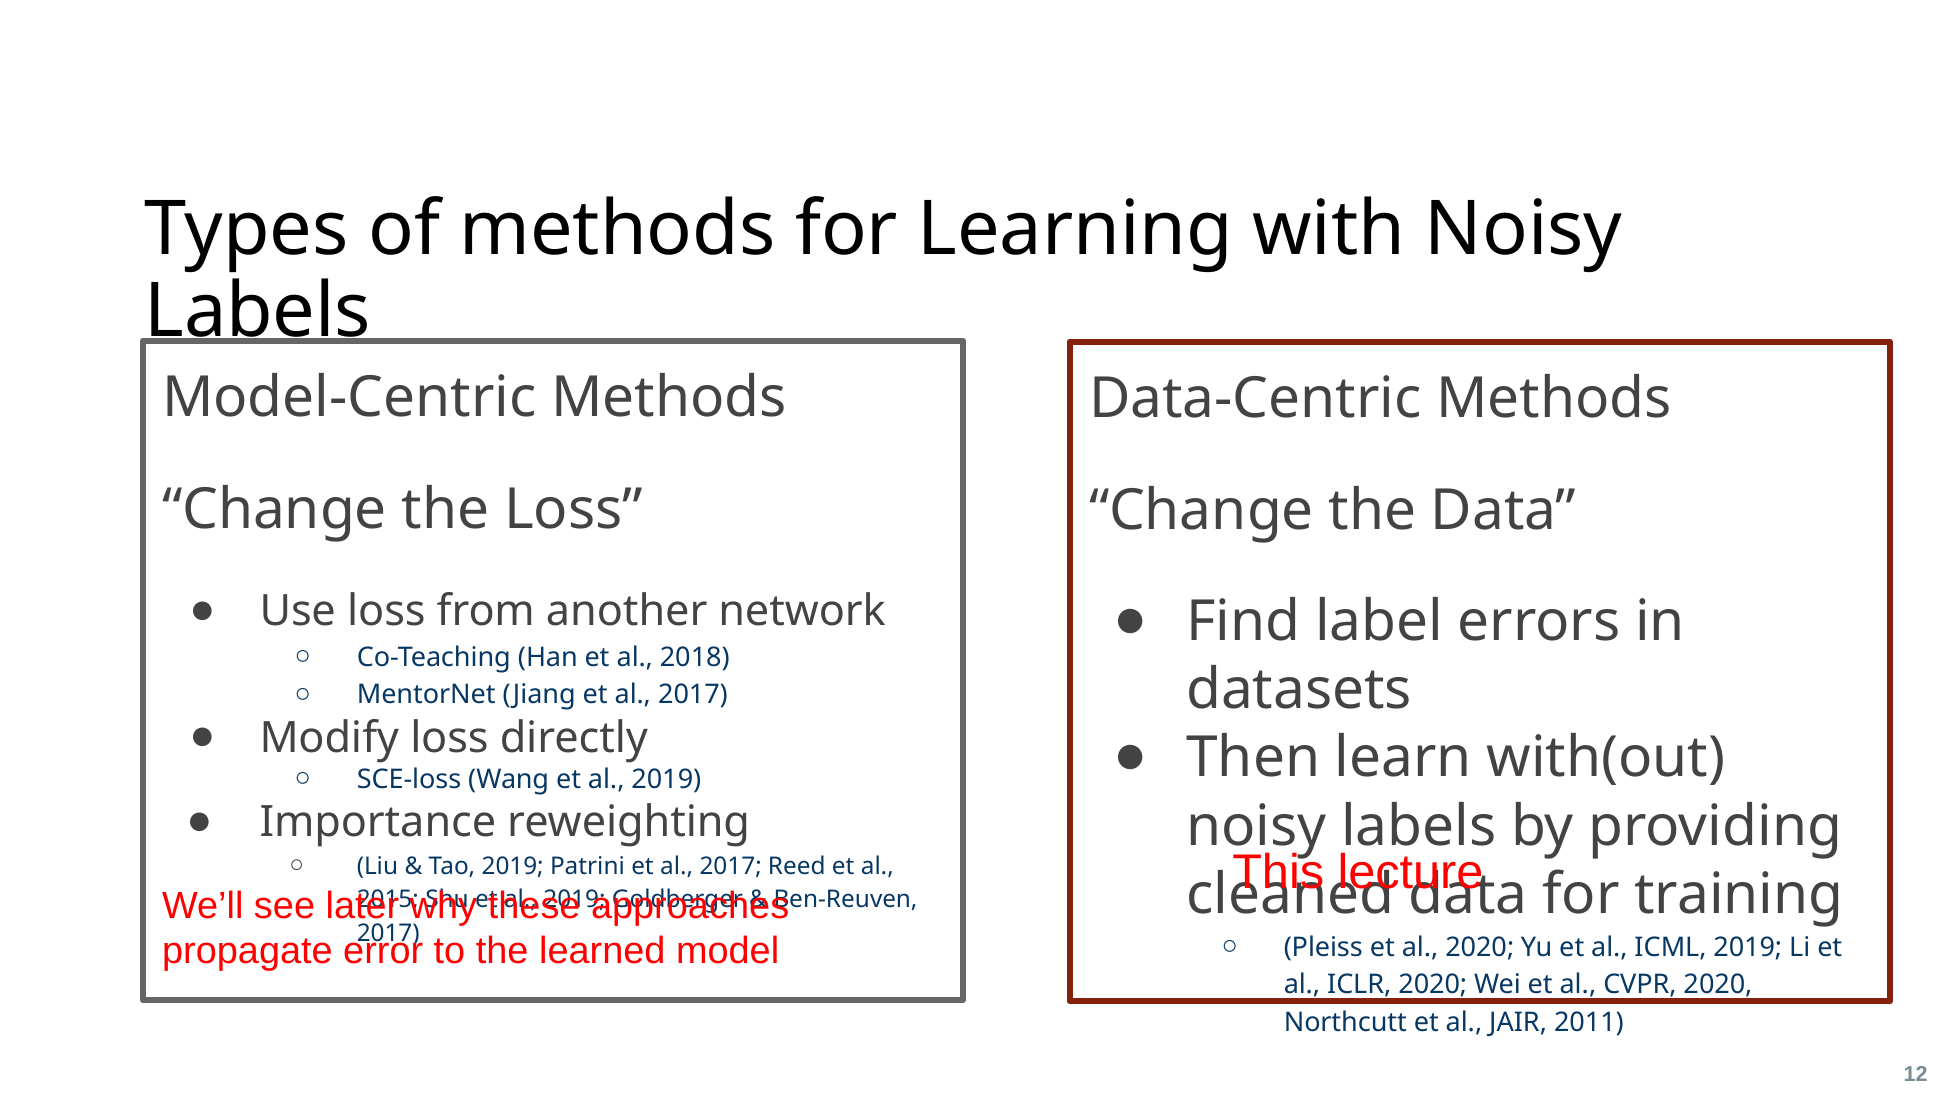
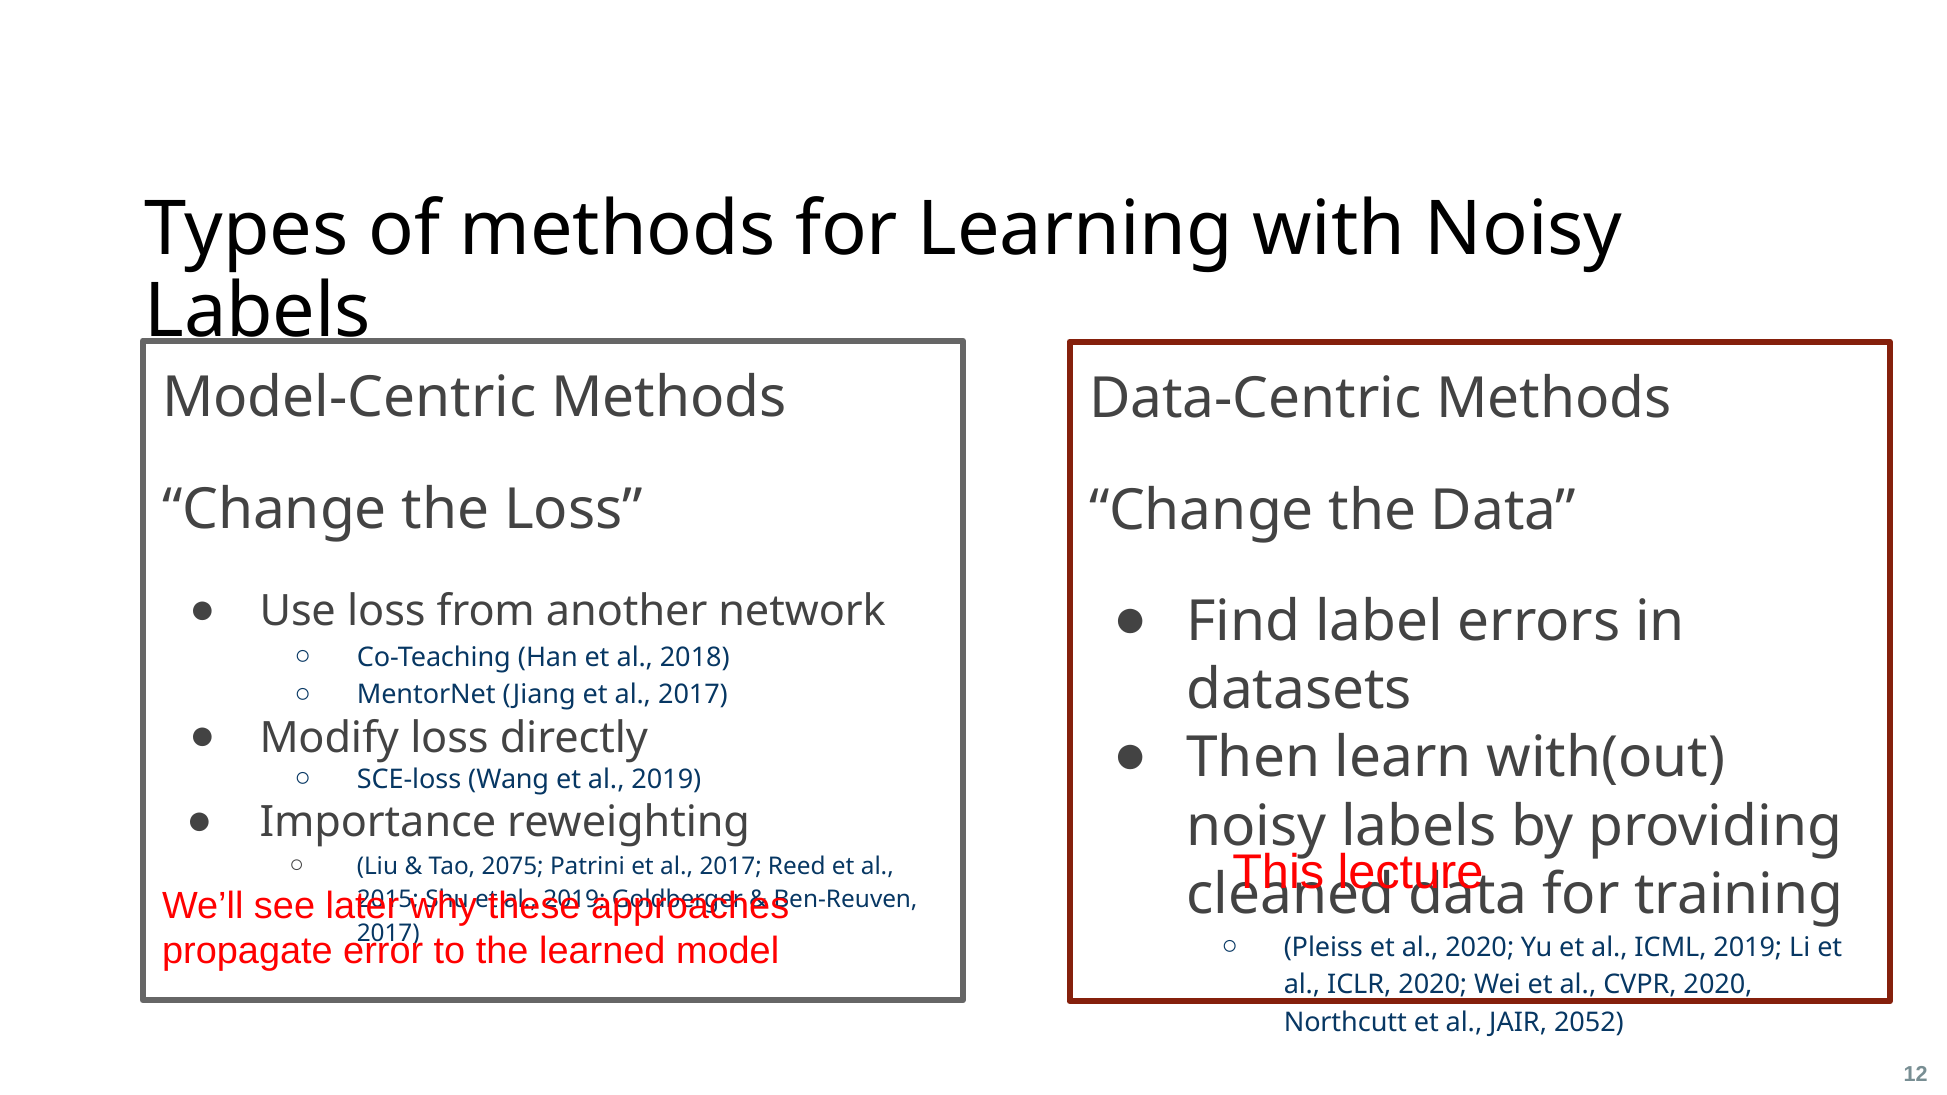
Tao 2019: 2019 -> 2075
2011: 2011 -> 2052
